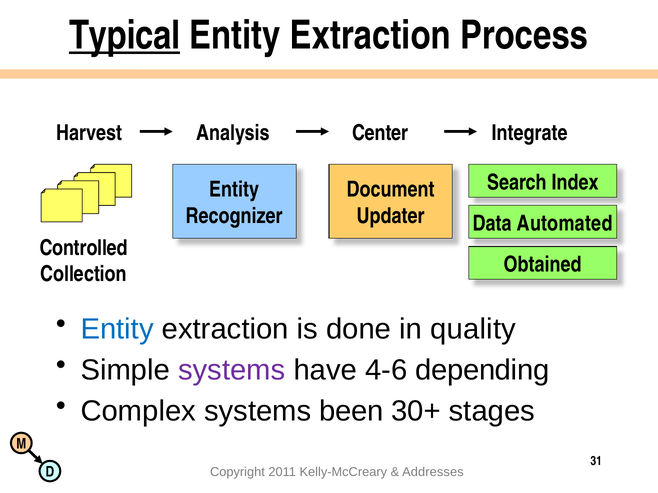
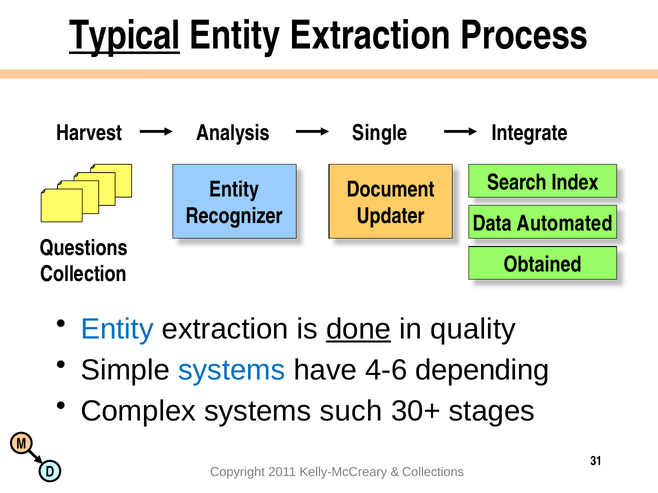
Center: Center -> Single
Controlled: Controlled -> Questions
done underline: none -> present
systems at (232, 370) colour: purple -> blue
been: been -> such
Addresses: Addresses -> Collections
